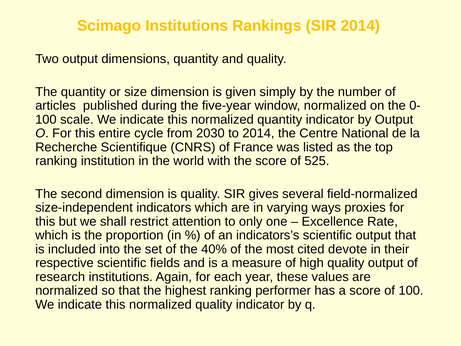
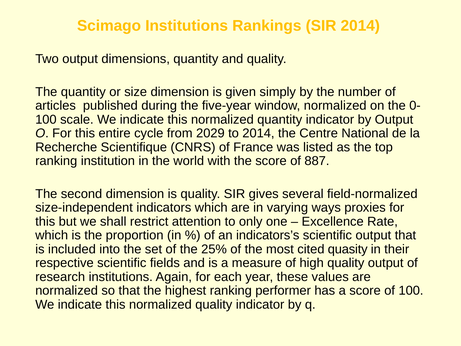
2030: 2030 -> 2029
525: 525 -> 887
40%: 40% -> 25%
devote: devote -> quasity
